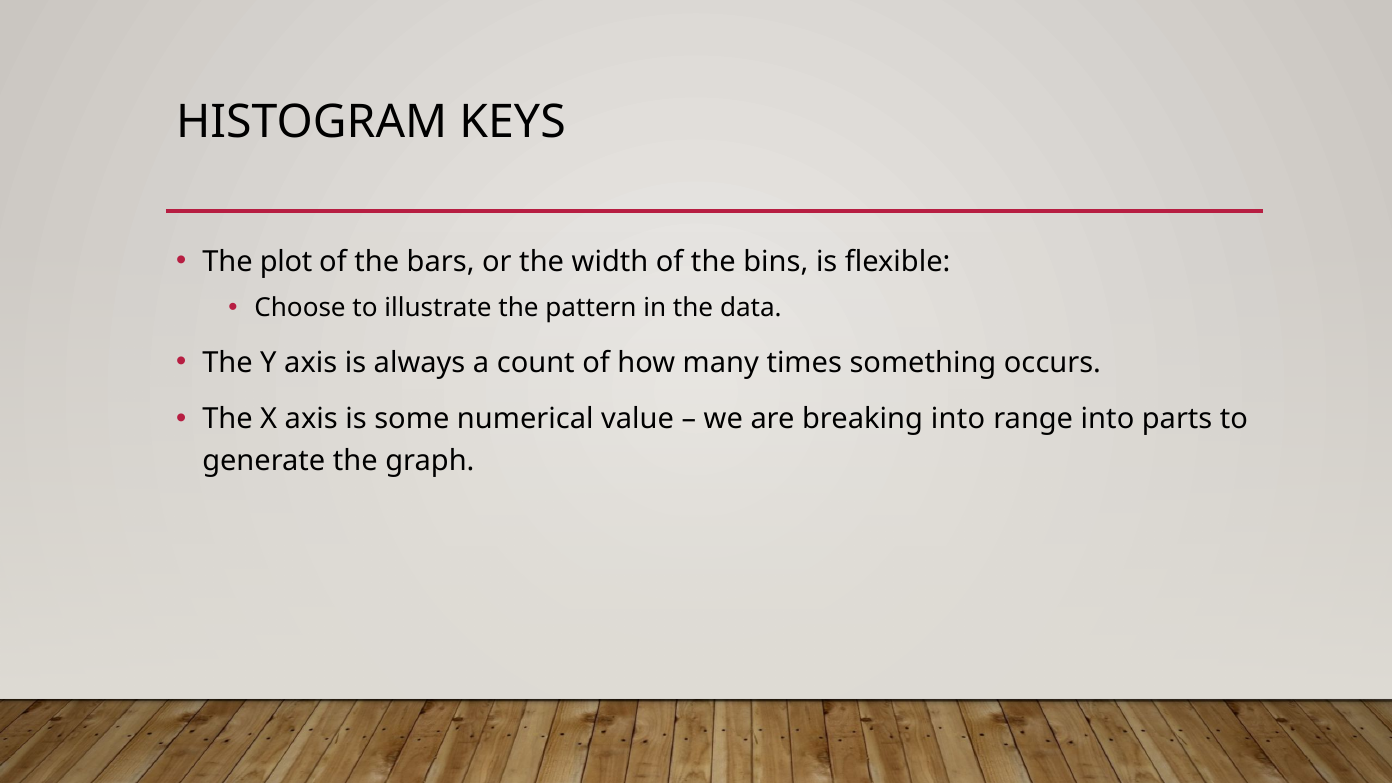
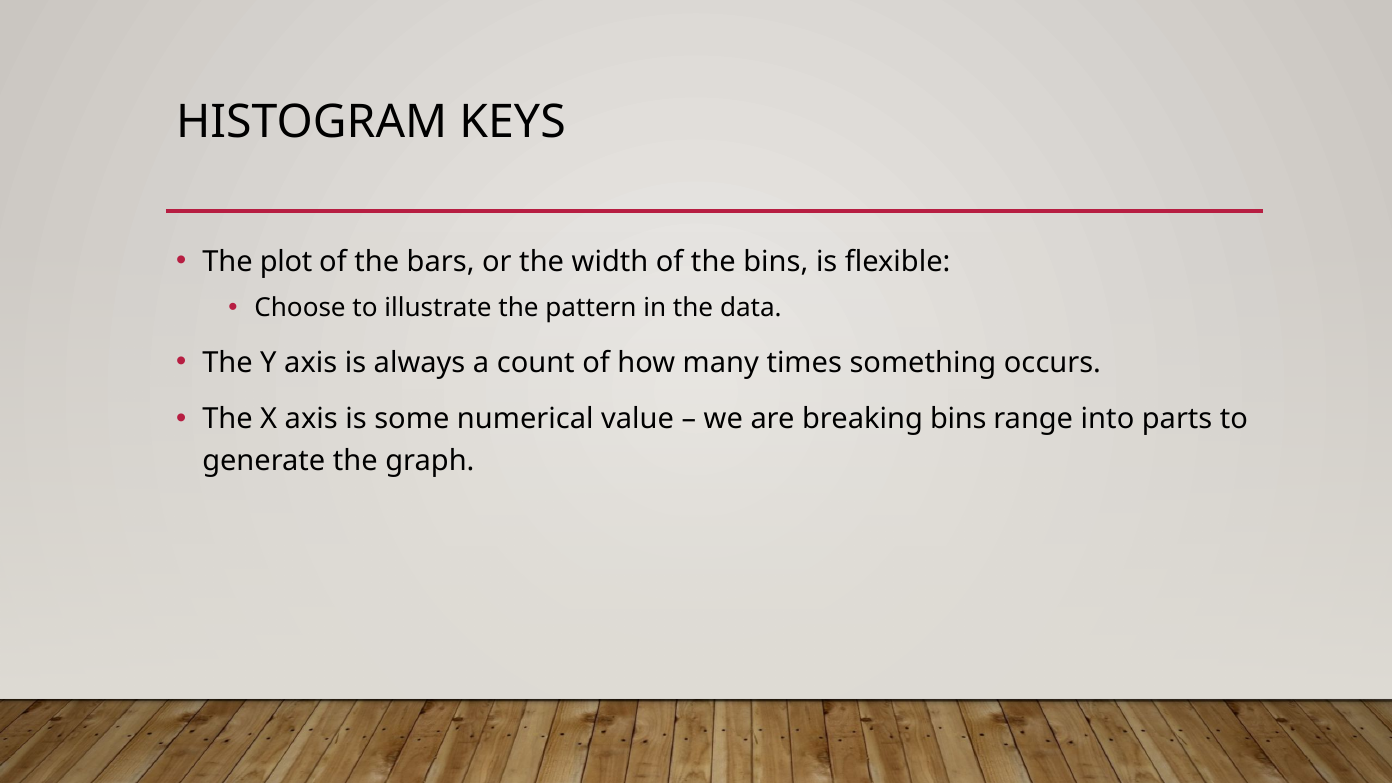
breaking into: into -> bins
